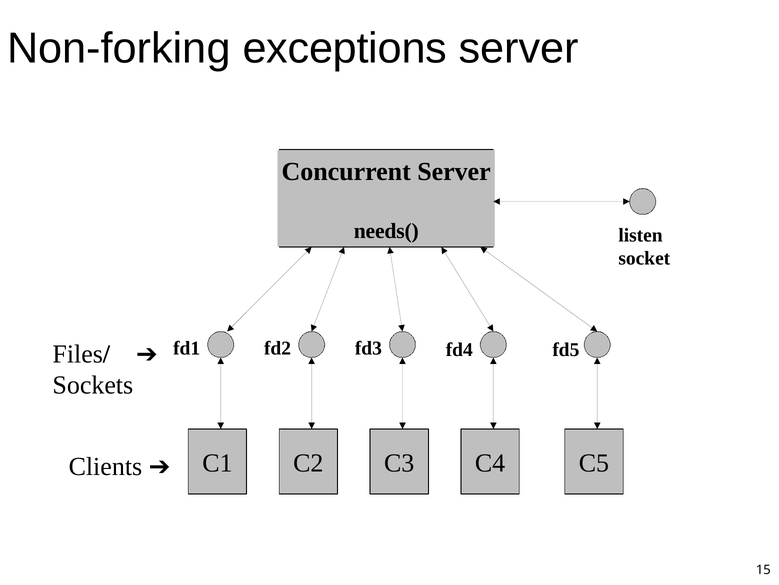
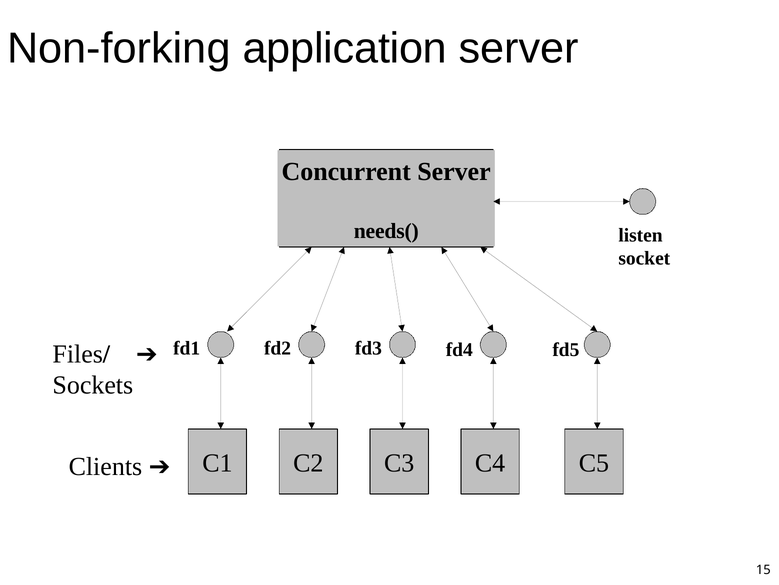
exceptions: exceptions -> application
